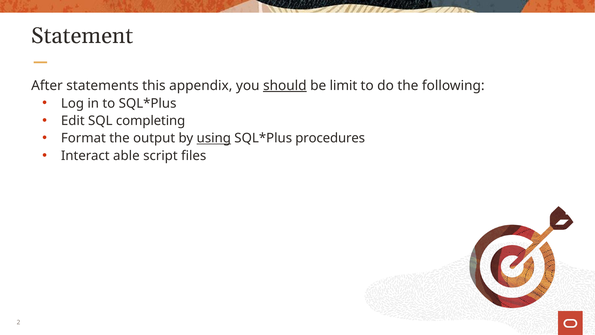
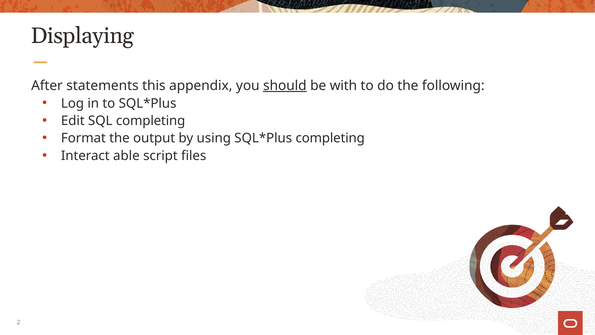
Statement: Statement -> Displaying
limit: limit -> with
using underline: present -> none
procedures at (330, 138): procedures -> completing
